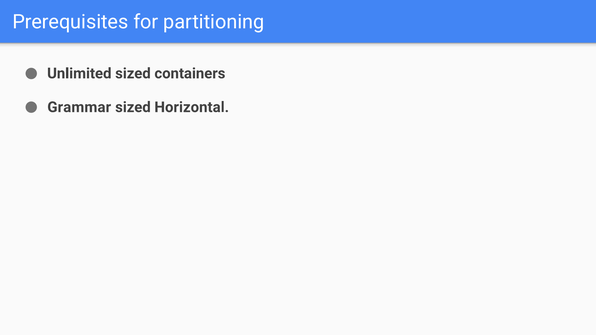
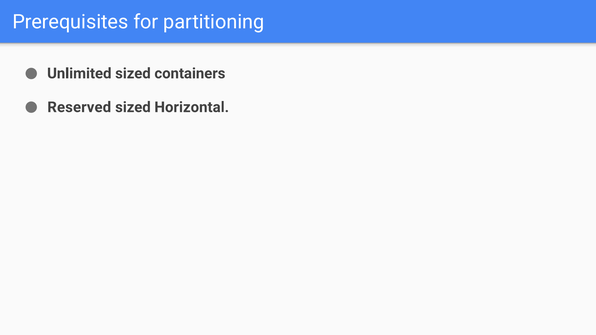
Grammar: Grammar -> Reserved
